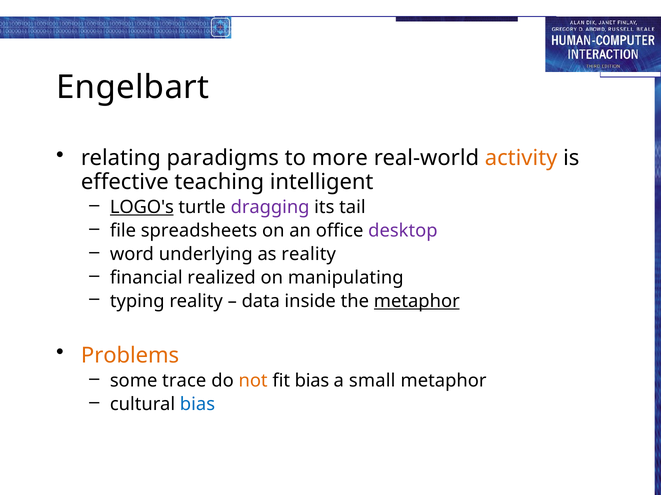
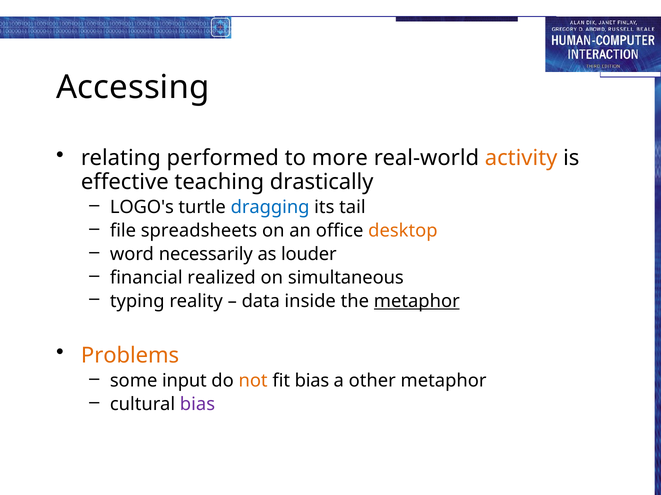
Engelbart: Engelbart -> Accessing
paradigms: paradigms -> performed
intelligent: intelligent -> drastically
LOGO's underline: present -> none
dragging colour: purple -> blue
desktop colour: purple -> orange
underlying: underlying -> necessarily
as reality: reality -> louder
manipulating: manipulating -> simultaneous
trace: trace -> input
small: small -> other
bias at (197, 405) colour: blue -> purple
